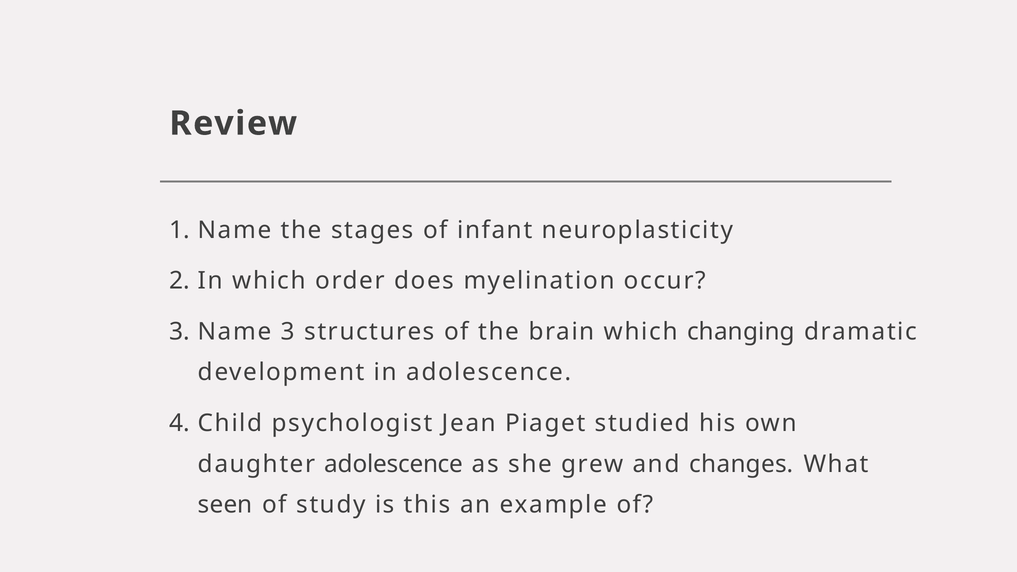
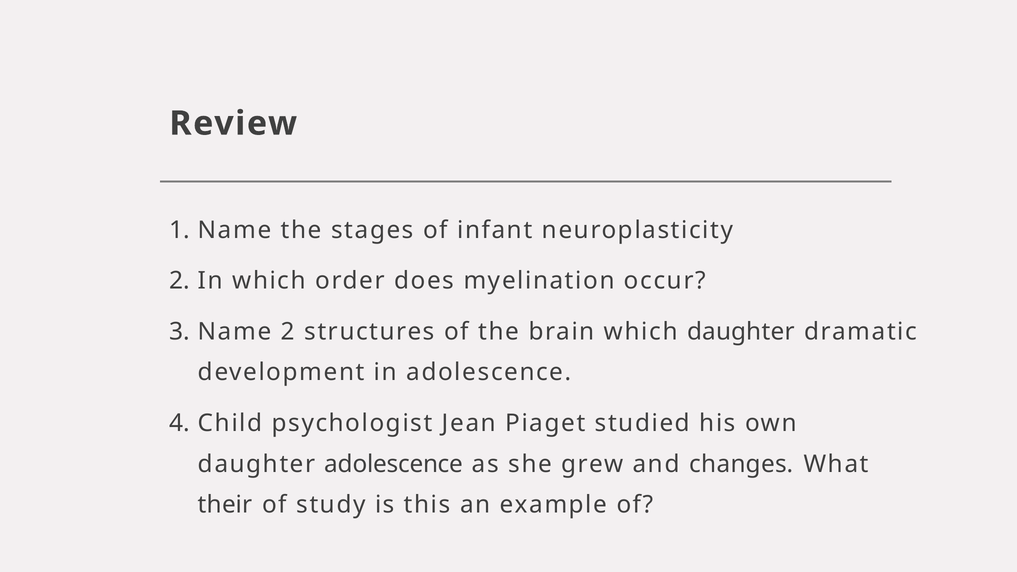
Name 3: 3 -> 2
which changing: changing -> daughter
seen: seen -> their
